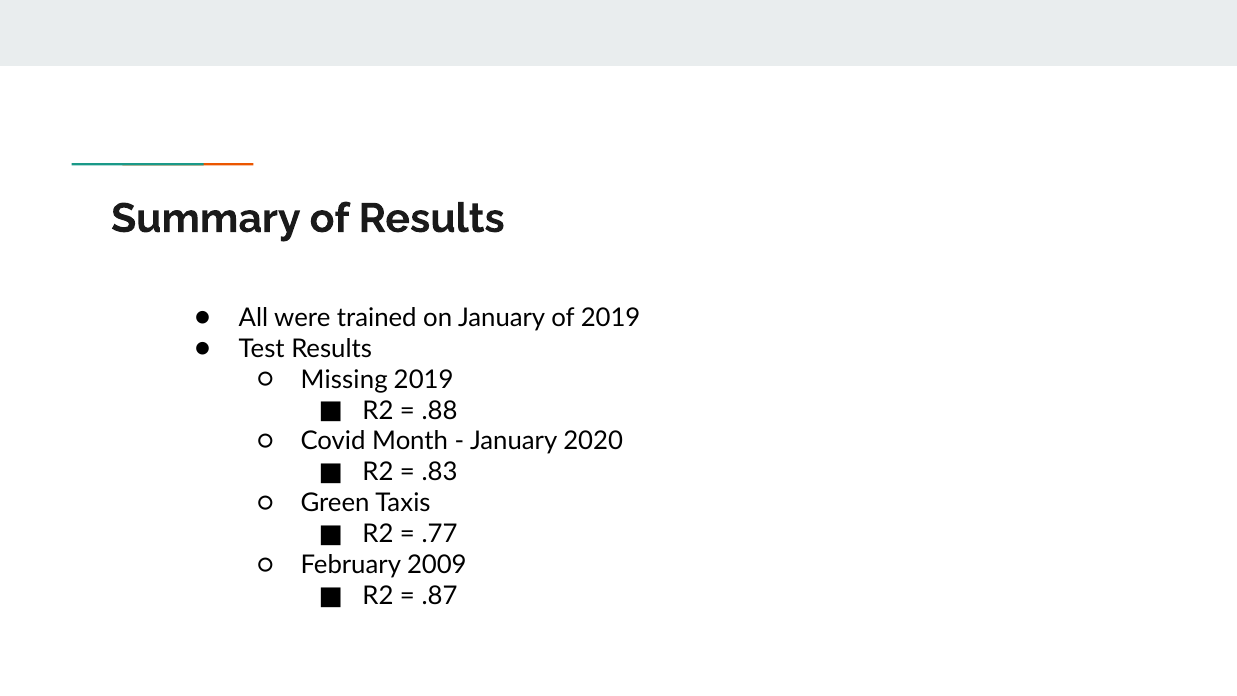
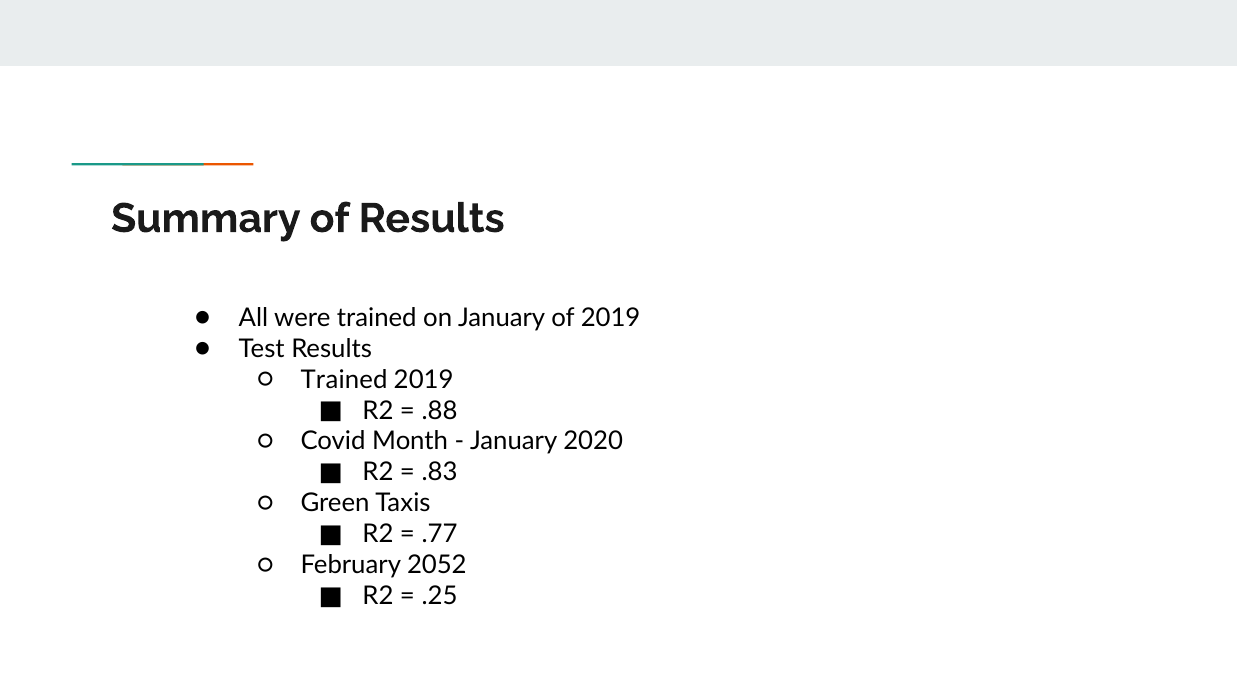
Missing at (344, 379): Missing -> Trained
2009: 2009 -> 2052
.87: .87 -> .25
